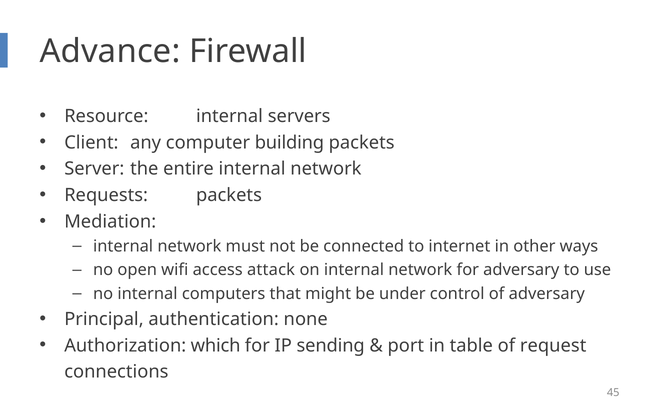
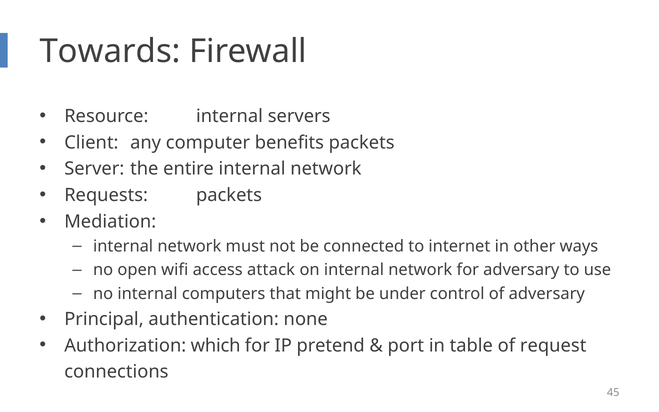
Advance: Advance -> Towards
building: building -> benefits
sending: sending -> pretend
